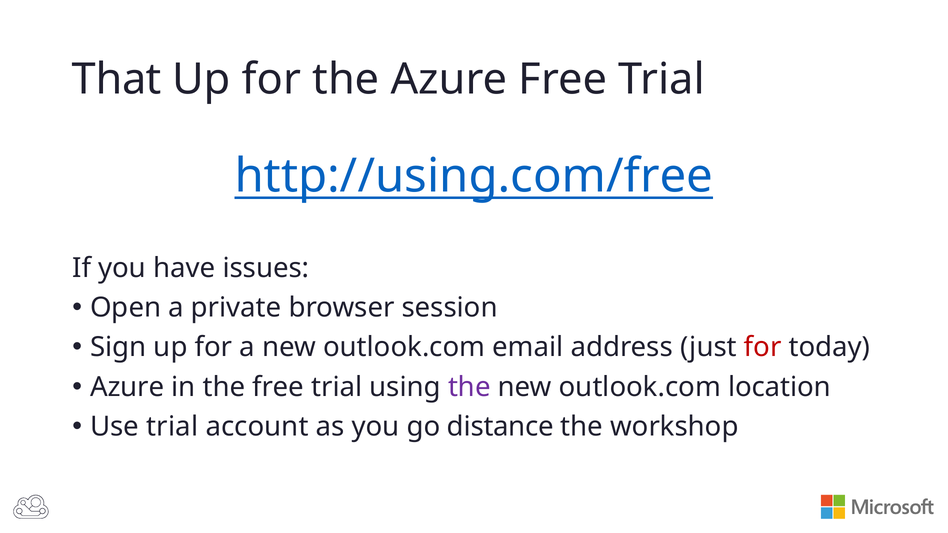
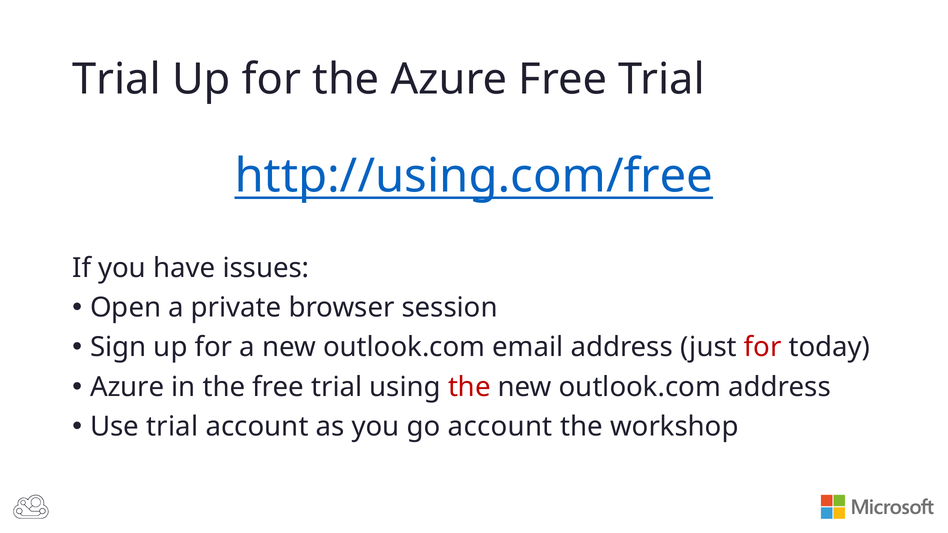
That at (117, 80): That -> Trial
the at (469, 387) colour: purple -> red
outlook.com location: location -> address
go distance: distance -> account
